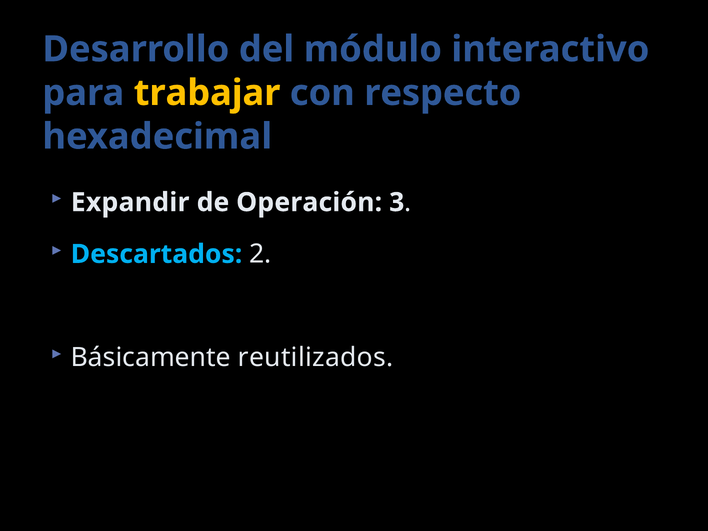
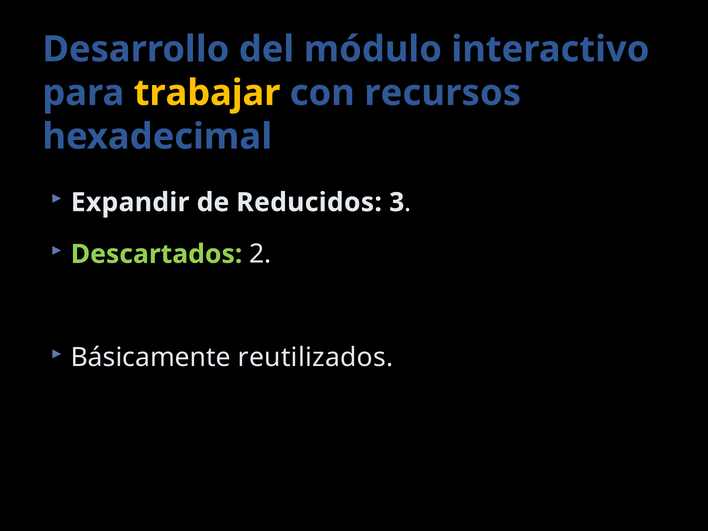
respecto: respecto -> recursos
Operación: Operación -> Reducidos
Descartados colour: light blue -> light green
